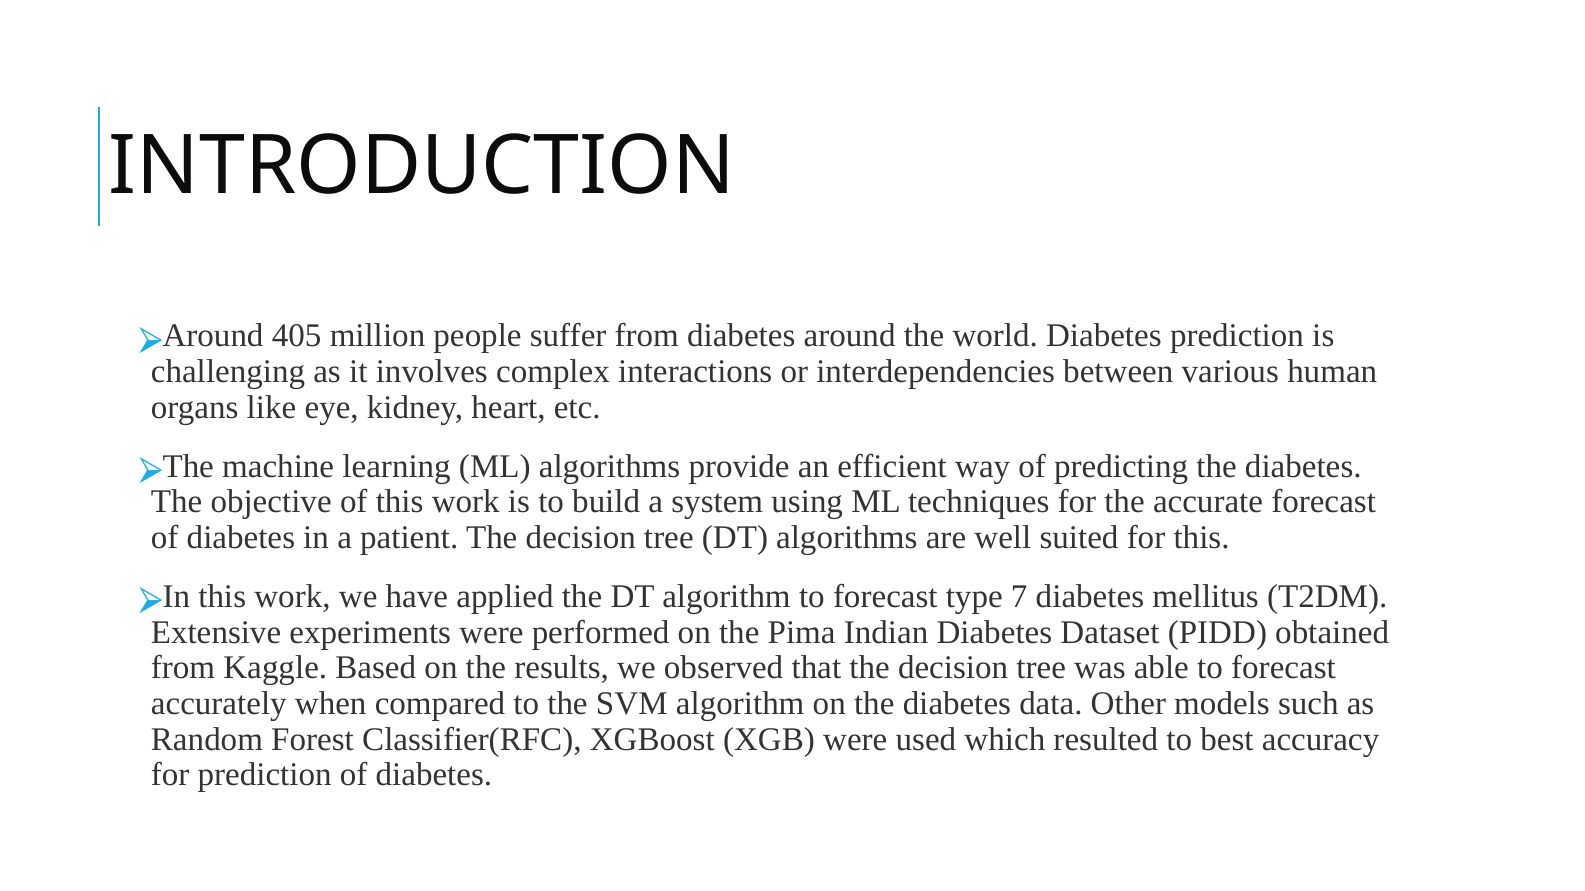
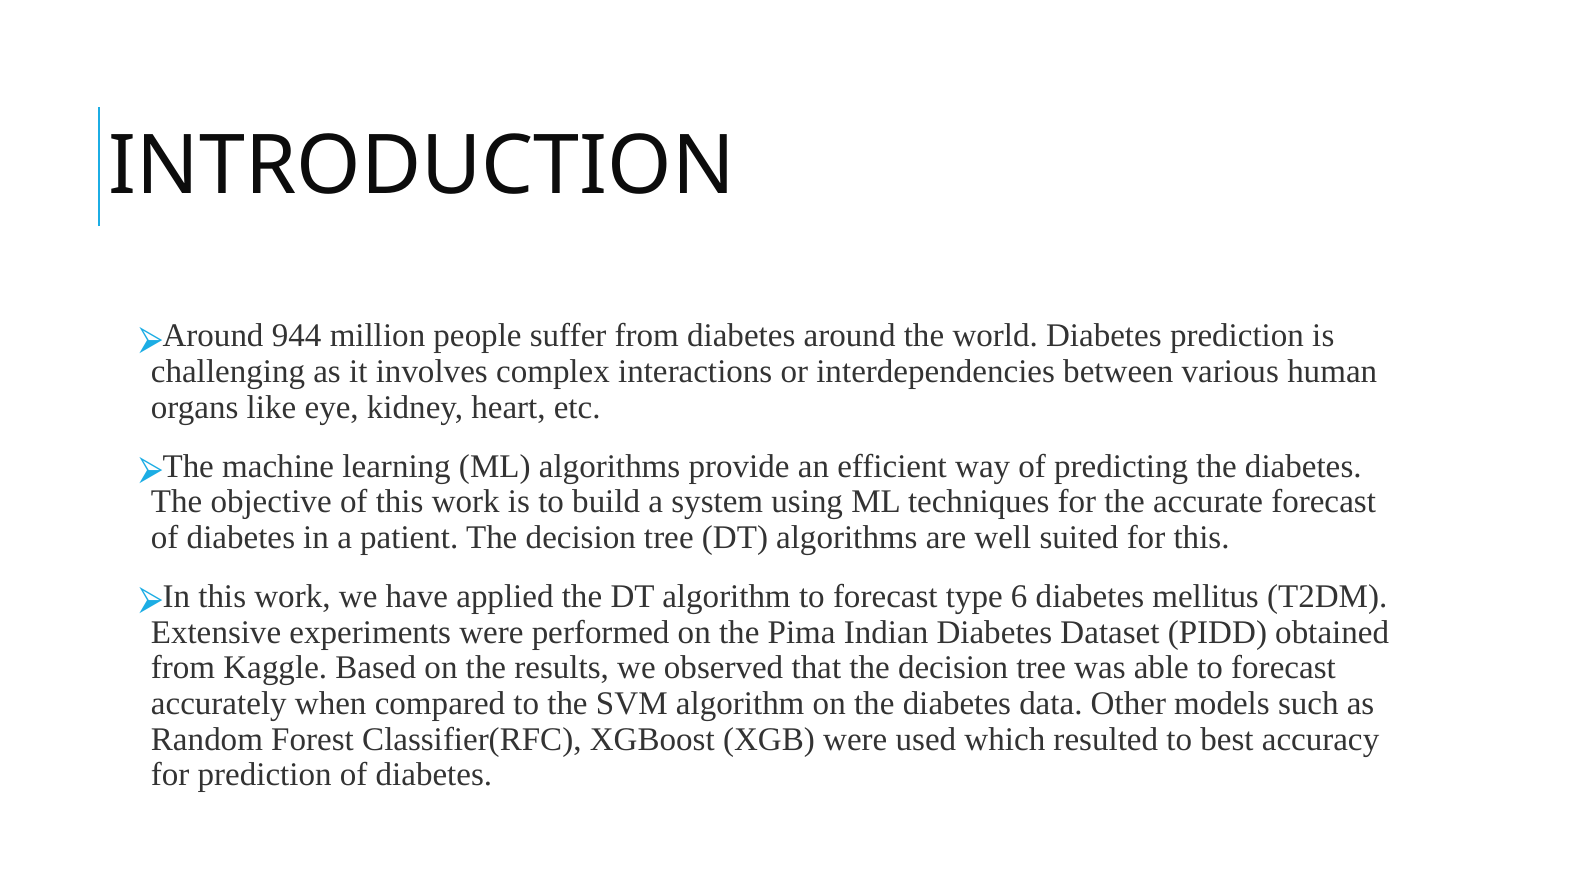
405: 405 -> 944
7: 7 -> 6
